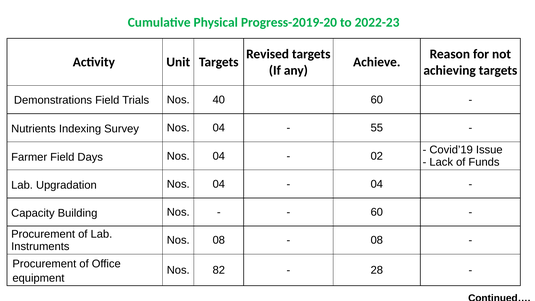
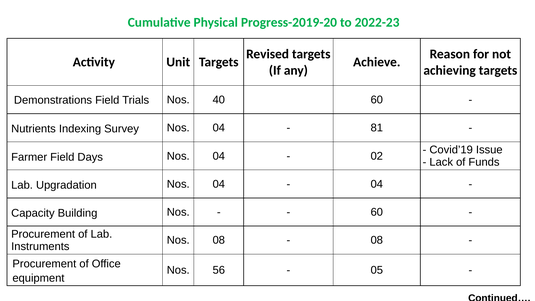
55: 55 -> 81
82: 82 -> 56
28: 28 -> 05
